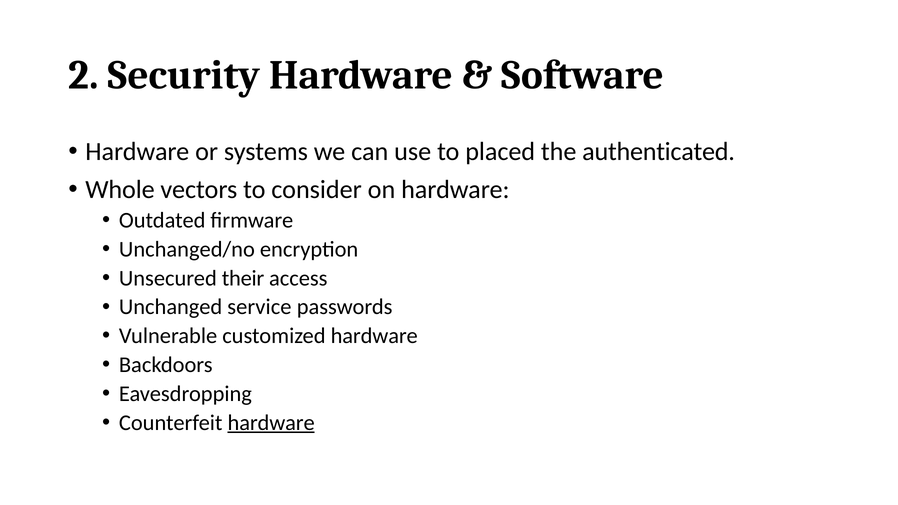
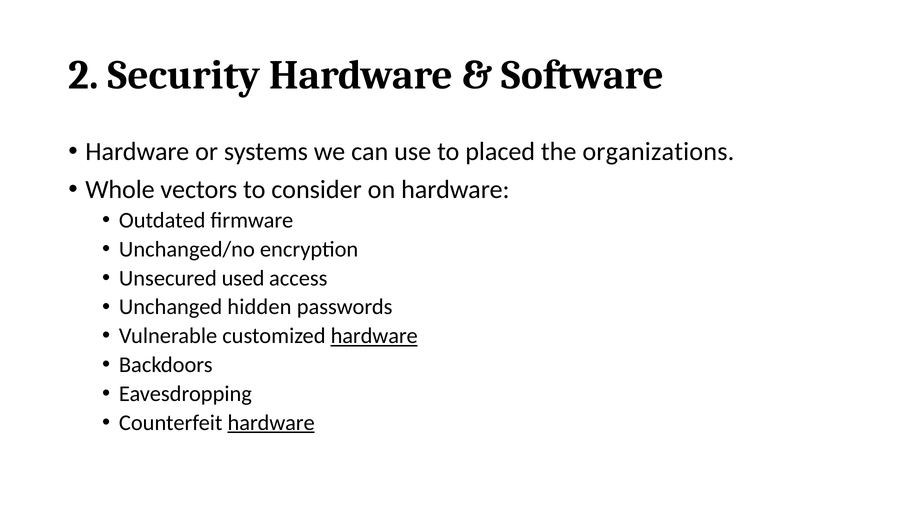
authenticated: authenticated -> organizations
their: their -> used
service: service -> hidden
hardware at (374, 336) underline: none -> present
